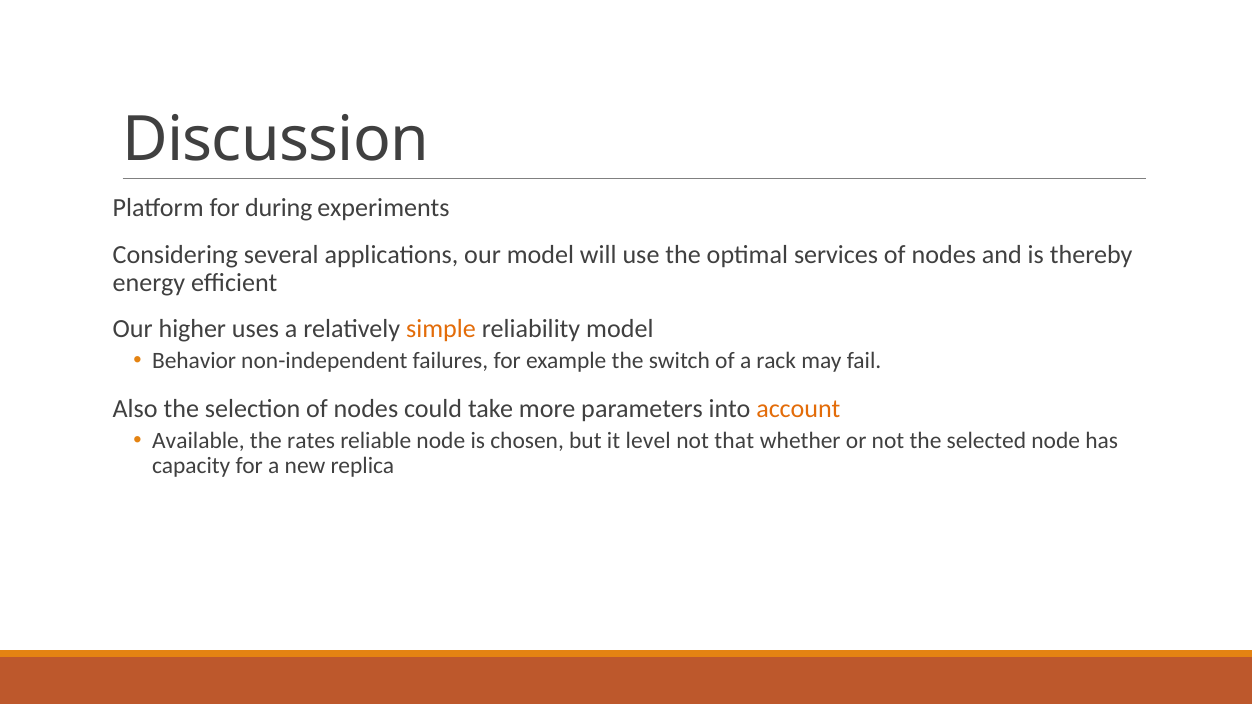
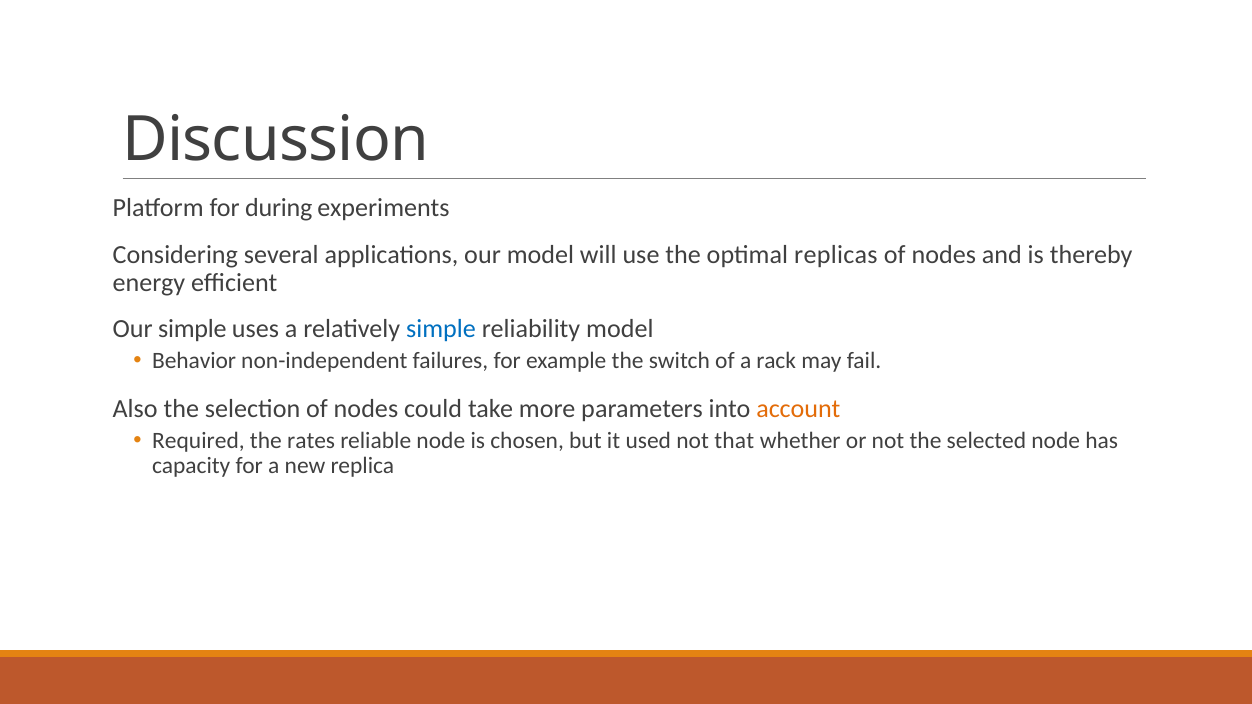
services: services -> replicas
Our higher: higher -> simple
simple at (441, 329) colour: orange -> blue
Available: Available -> Required
level: level -> used
